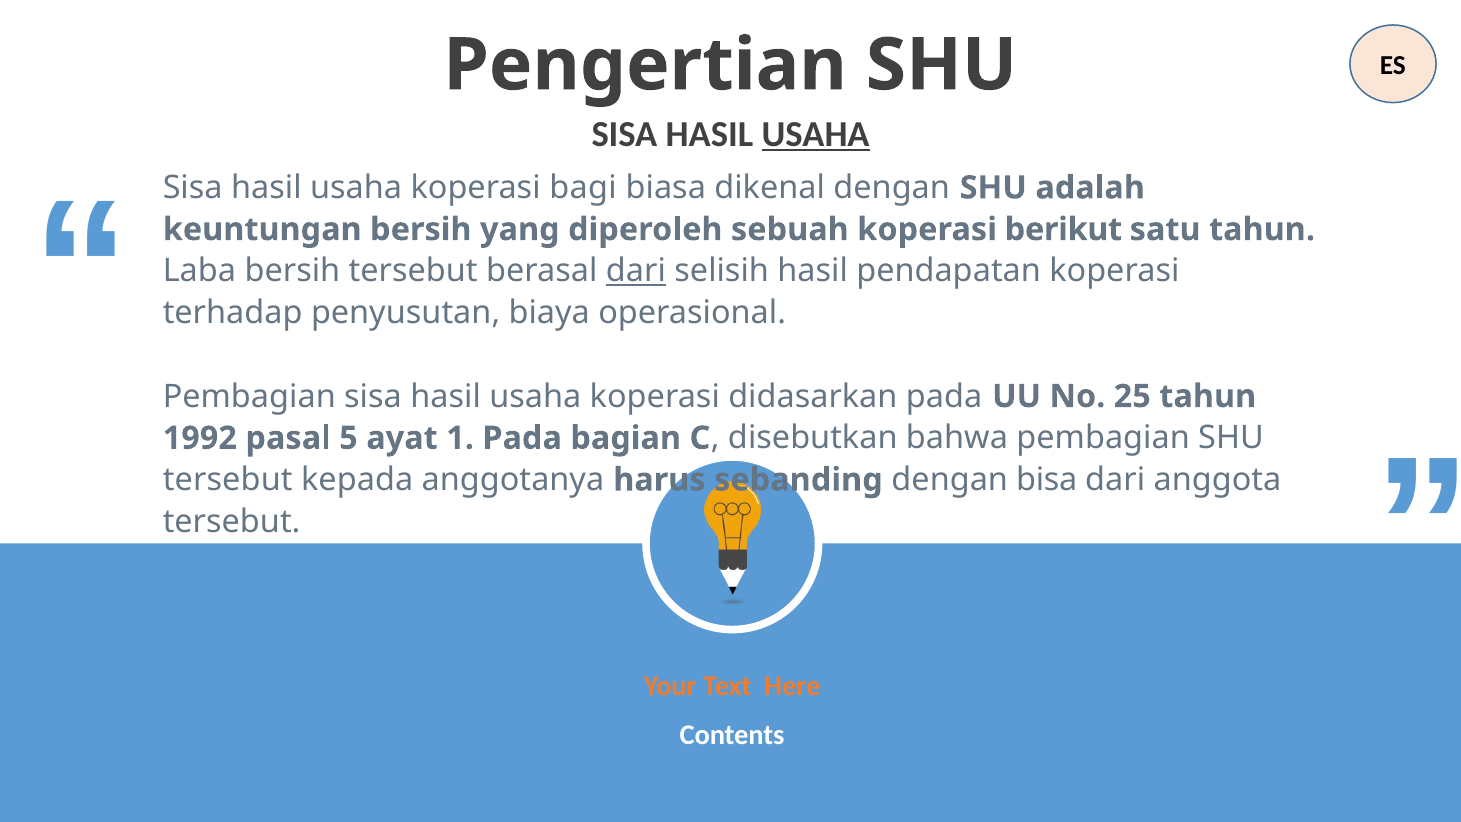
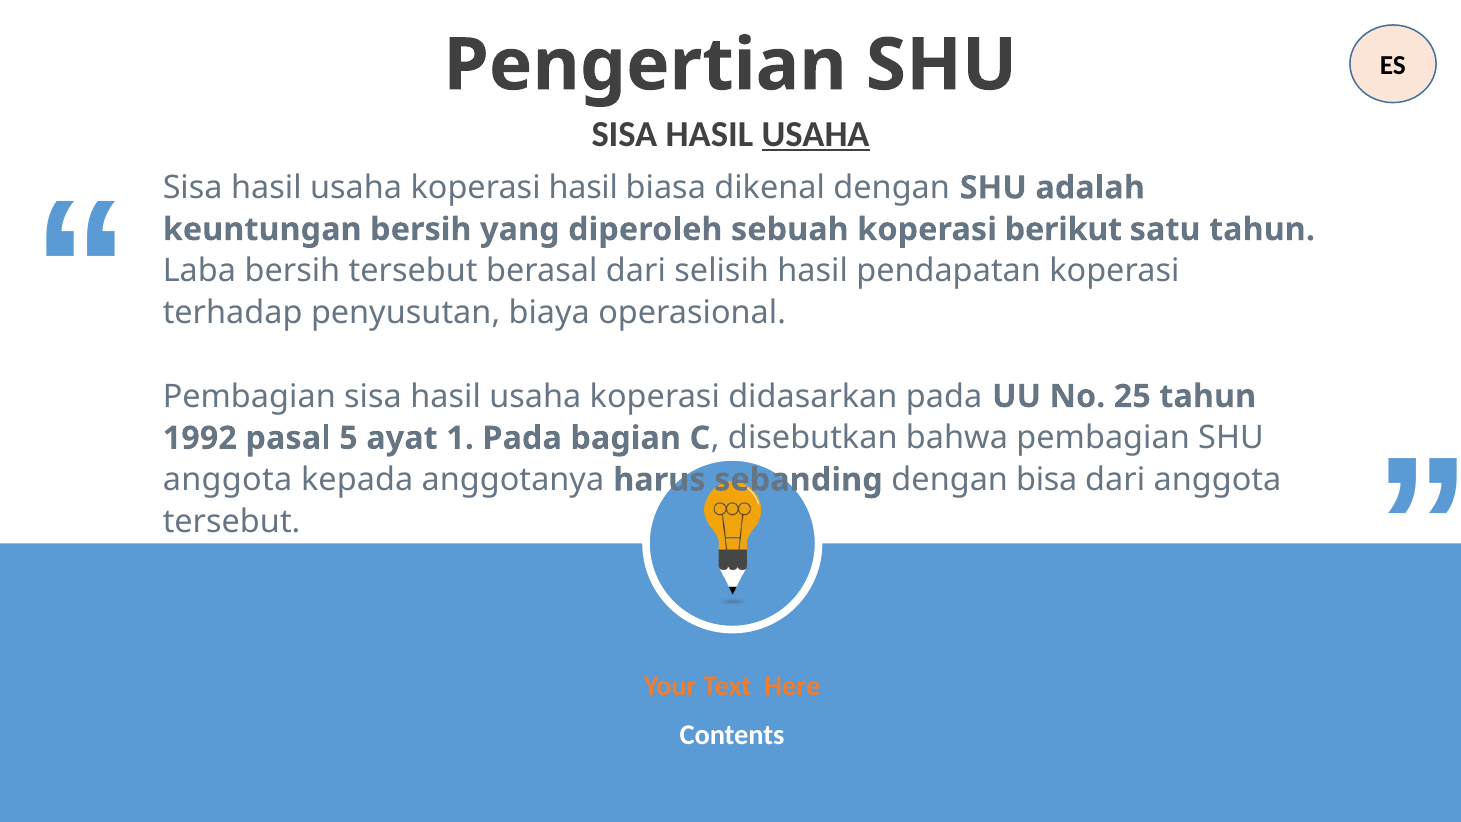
koperasi bagi: bagi -> hasil
dari at (636, 271) underline: present -> none
tersebut at (228, 480): tersebut -> anggota
